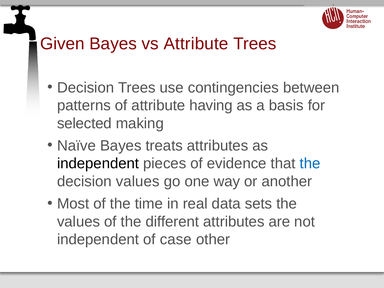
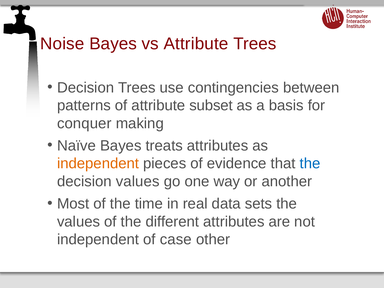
Given: Given -> Noise
having: having -> subset
selected: selected -> conquer
independent at (98, 164) colour: black -> orange
